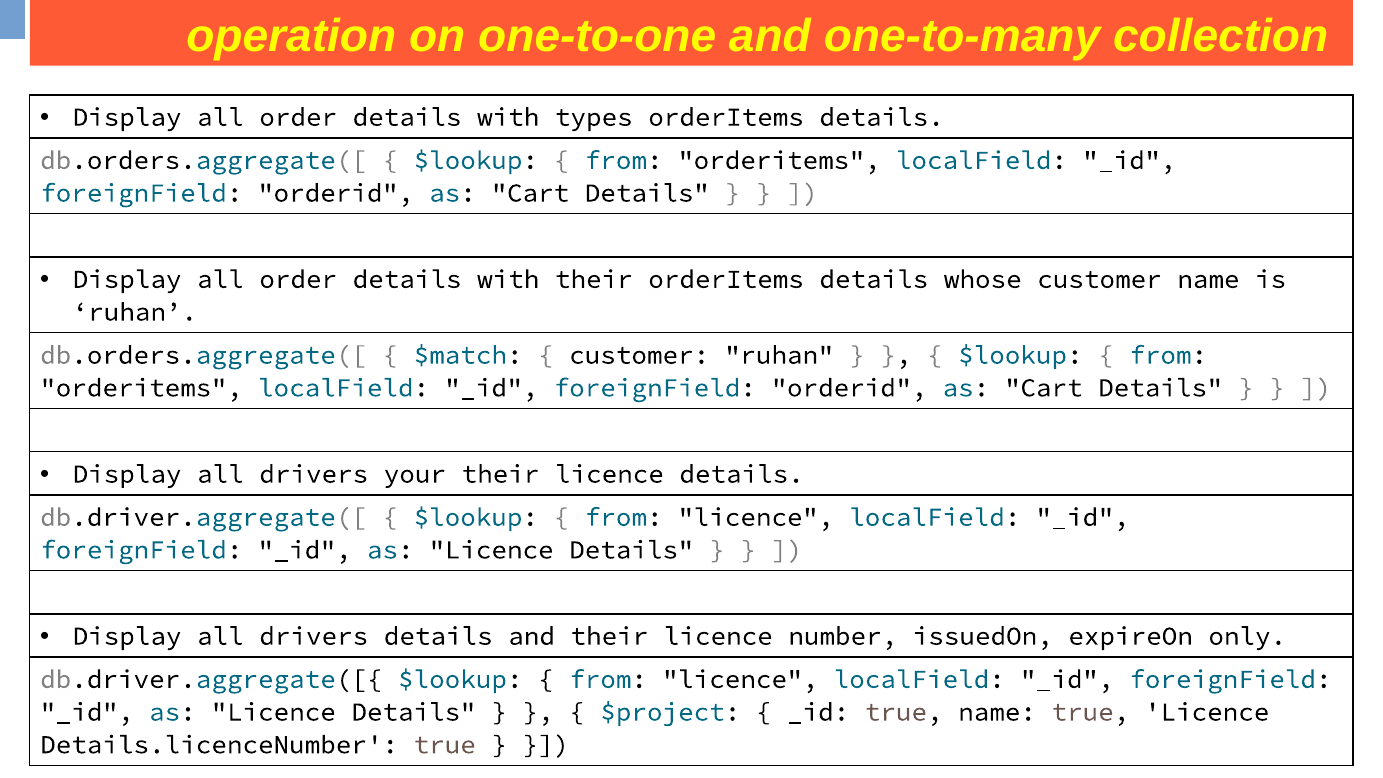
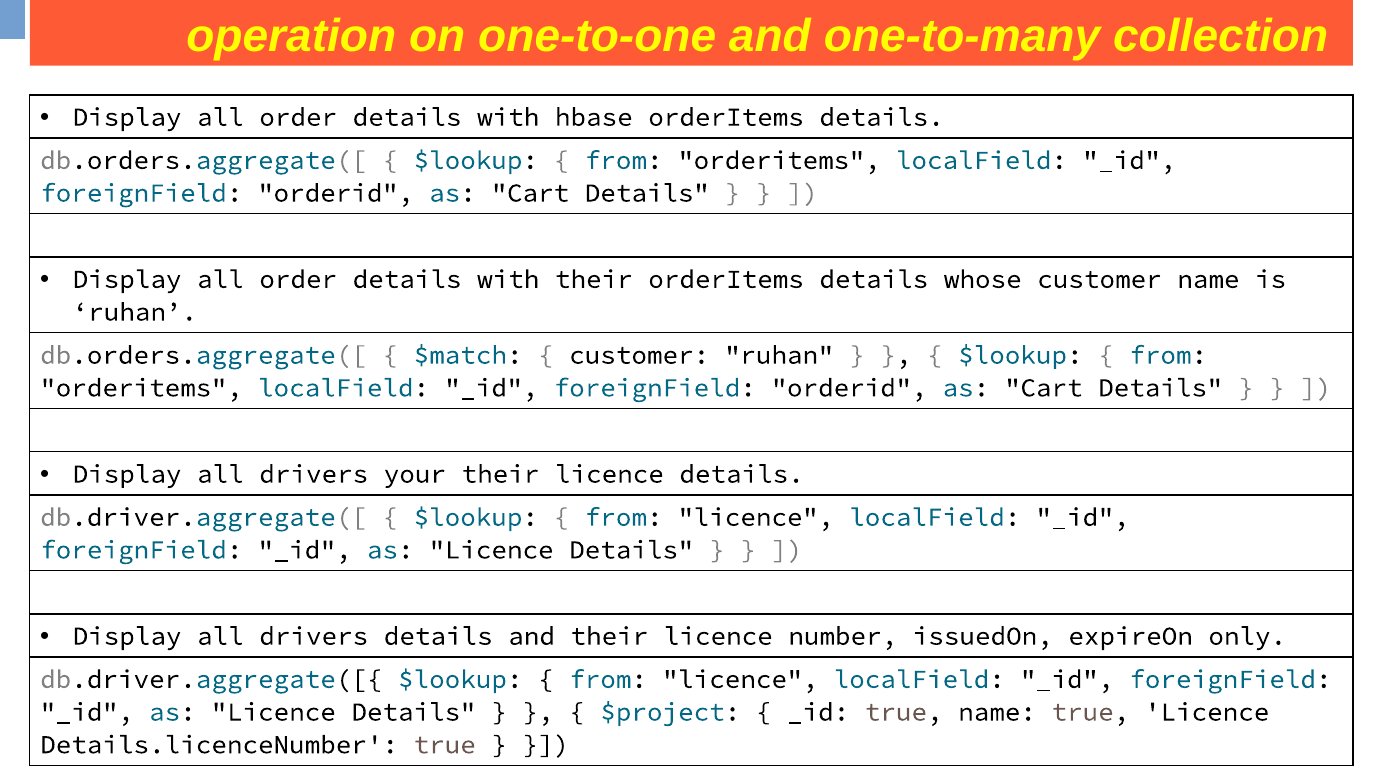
types: types -> hbase
